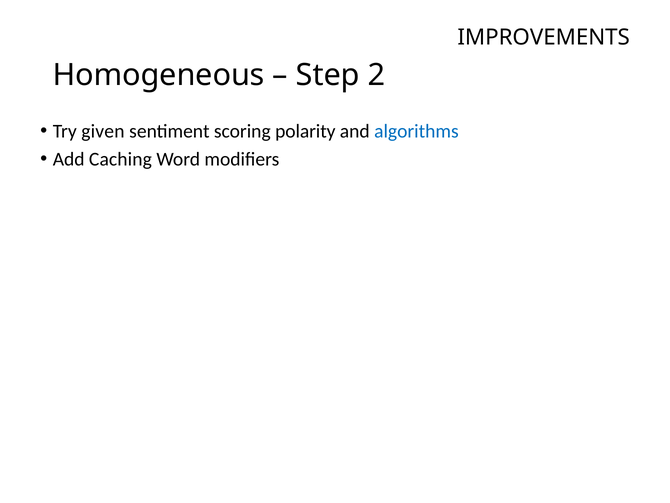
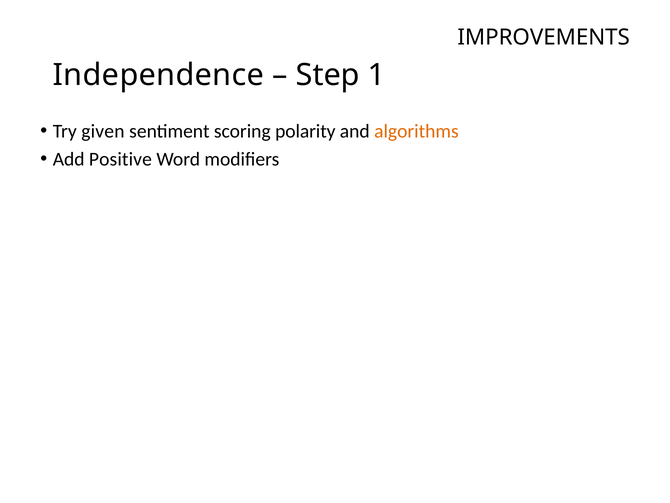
Homogeneous: Homogeneous -> Independence
2: 2 -> 1
algorithms colour: blue -> orange
Caching: Caching -> Positive
